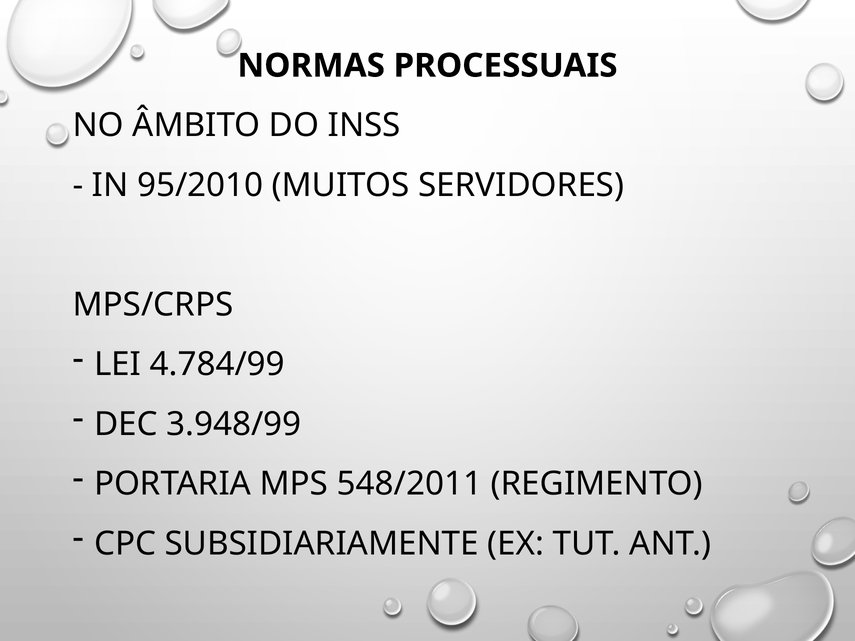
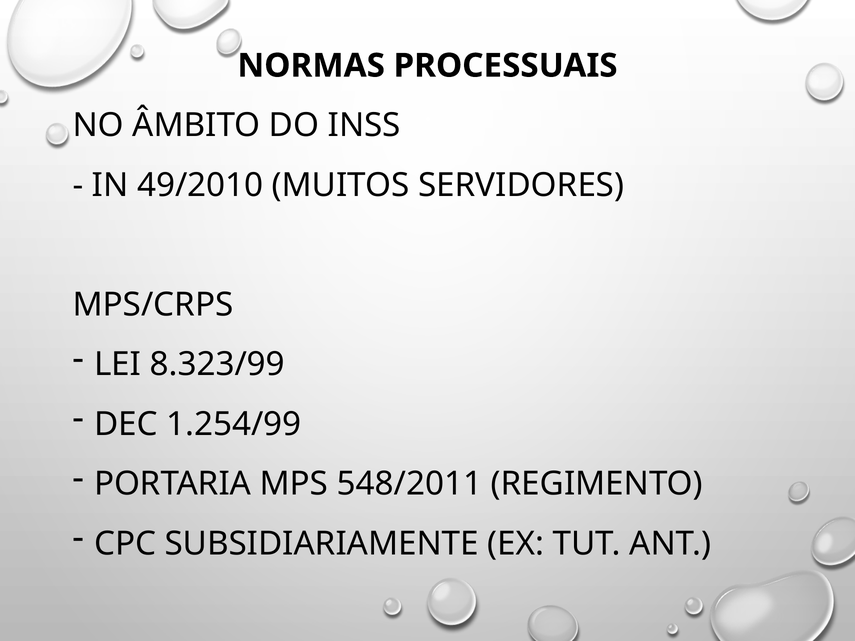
95/2010: 95/2010 -> 49/2010
4.784/99: 4.784/99 -> 8.323/99
3.948/99: 3.948/99 -> 1.254/99
